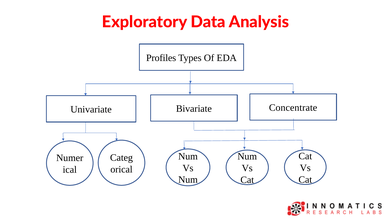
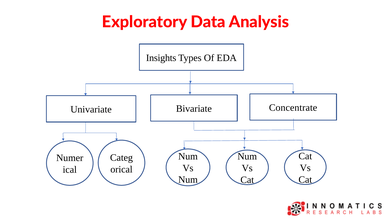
Profiles: Profiles -> Insights
